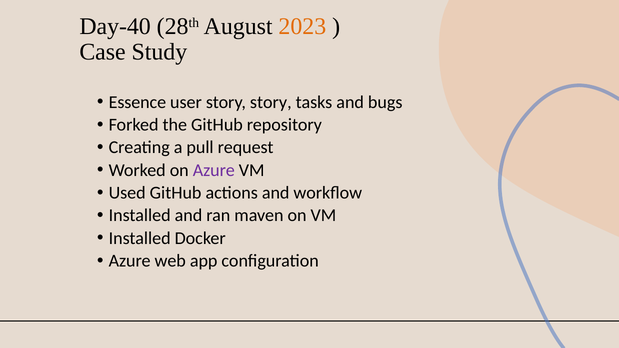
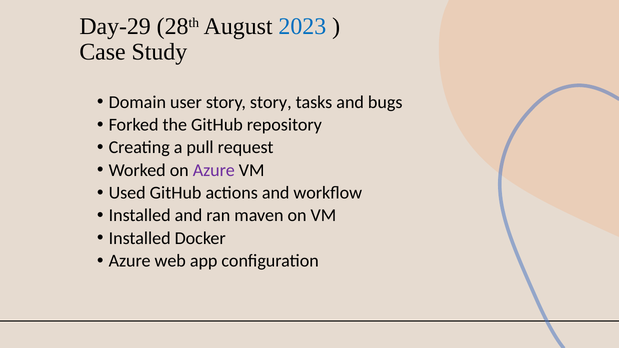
Day-40: Day-40 -> Day-29
2023 colour: orange -> blue
Essence: Essence -> Domain
